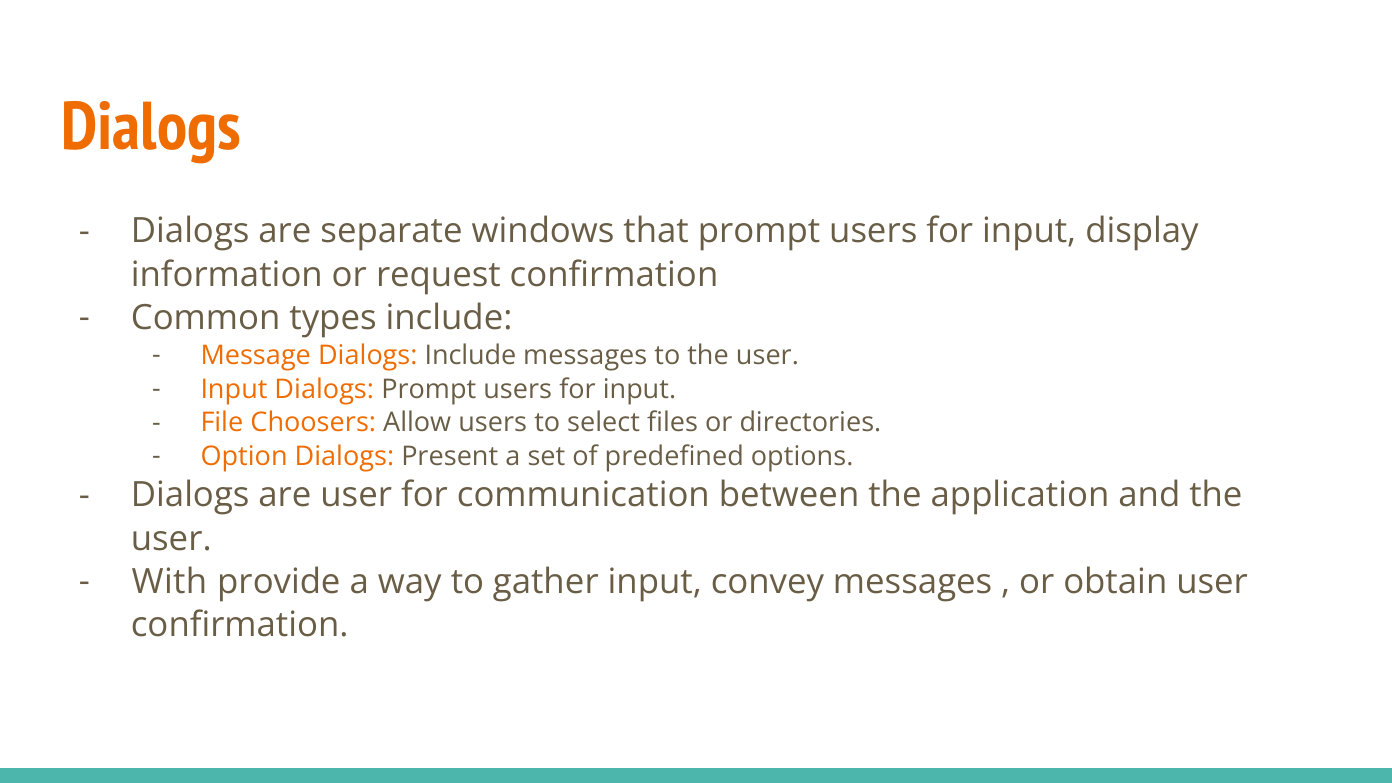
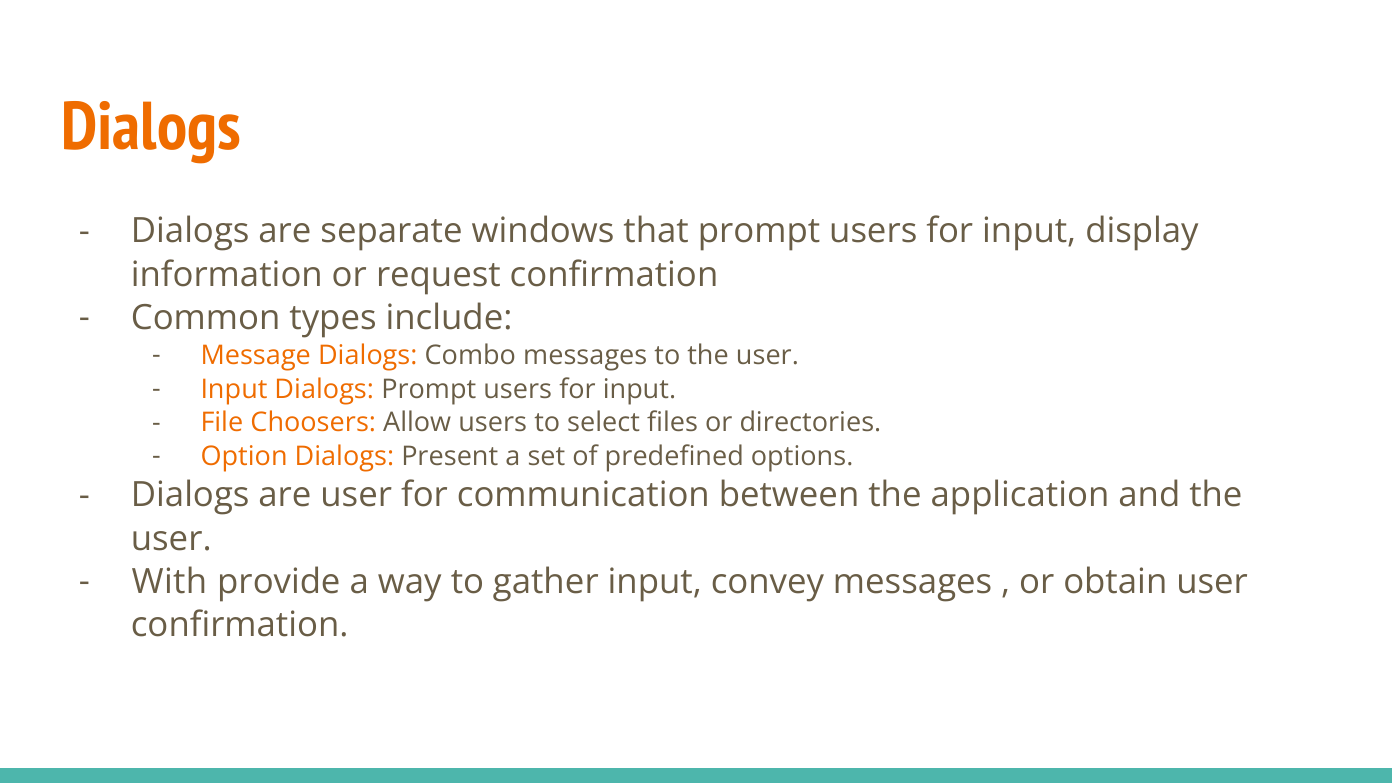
Dialogs Include: Include -> Combo
